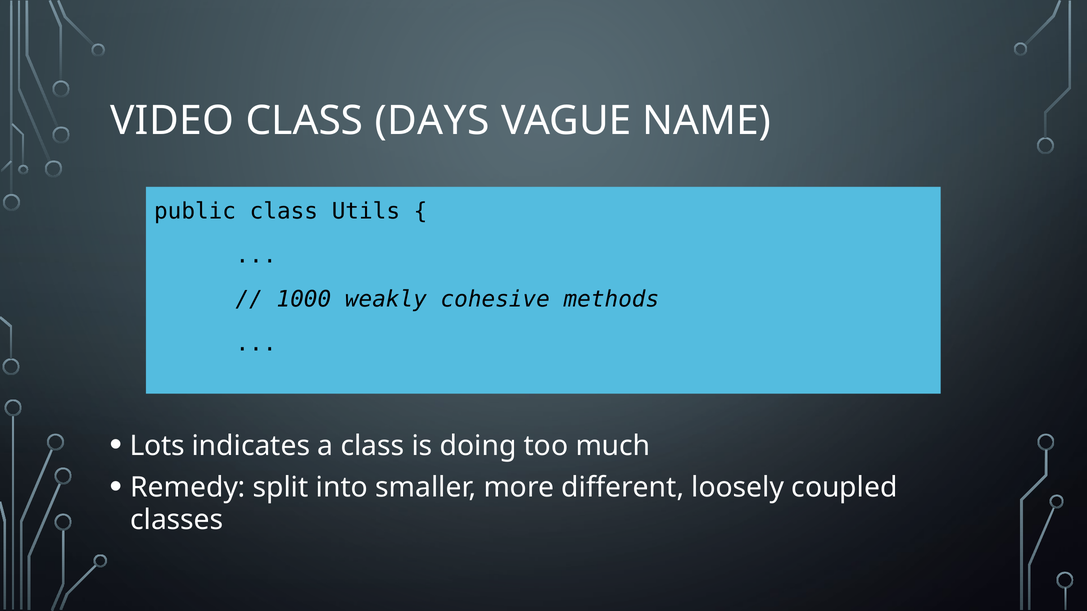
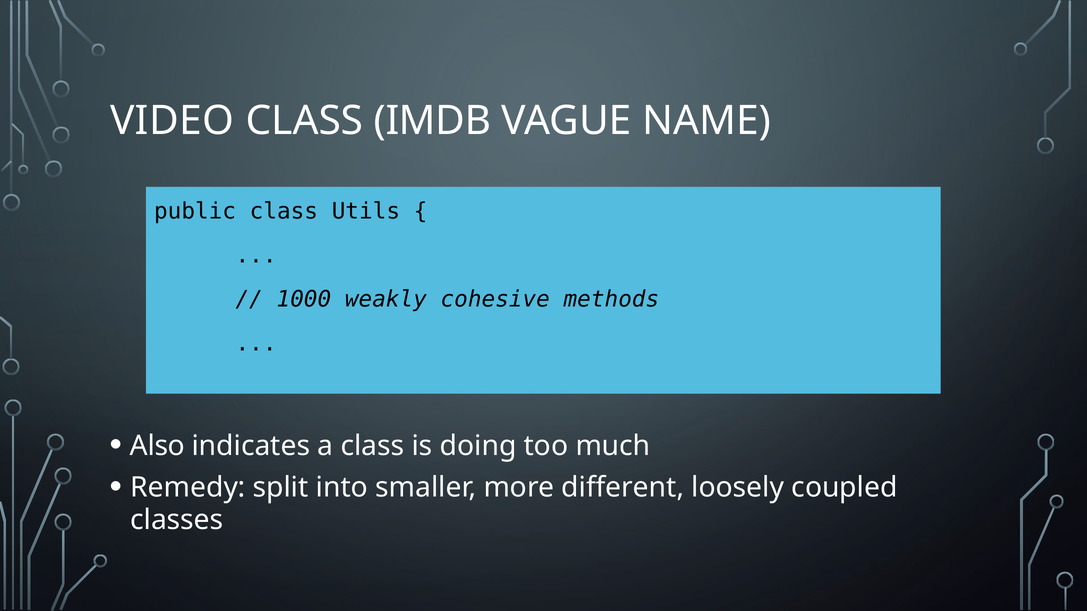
DAYS: DAYS -> IMDB
Lots: Lots -> Also
